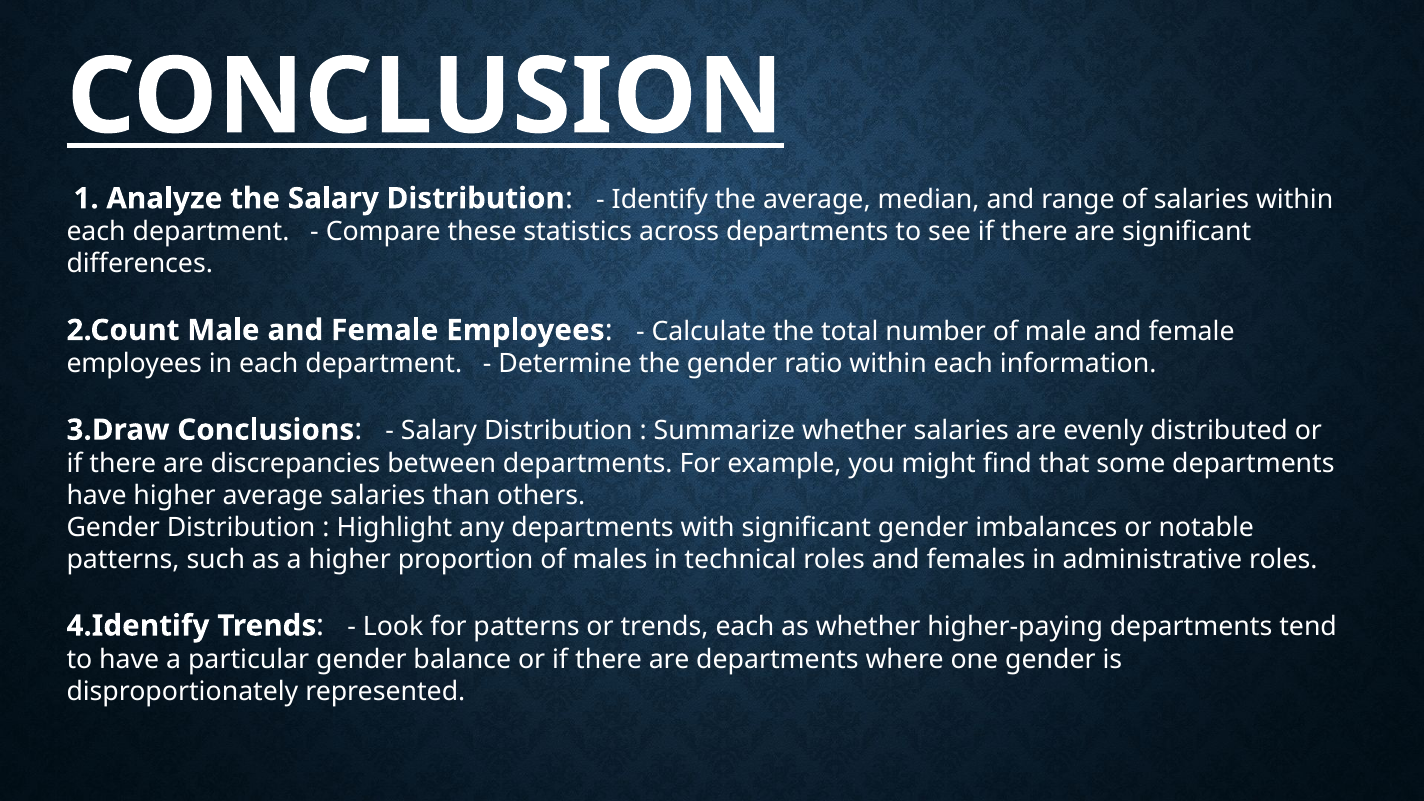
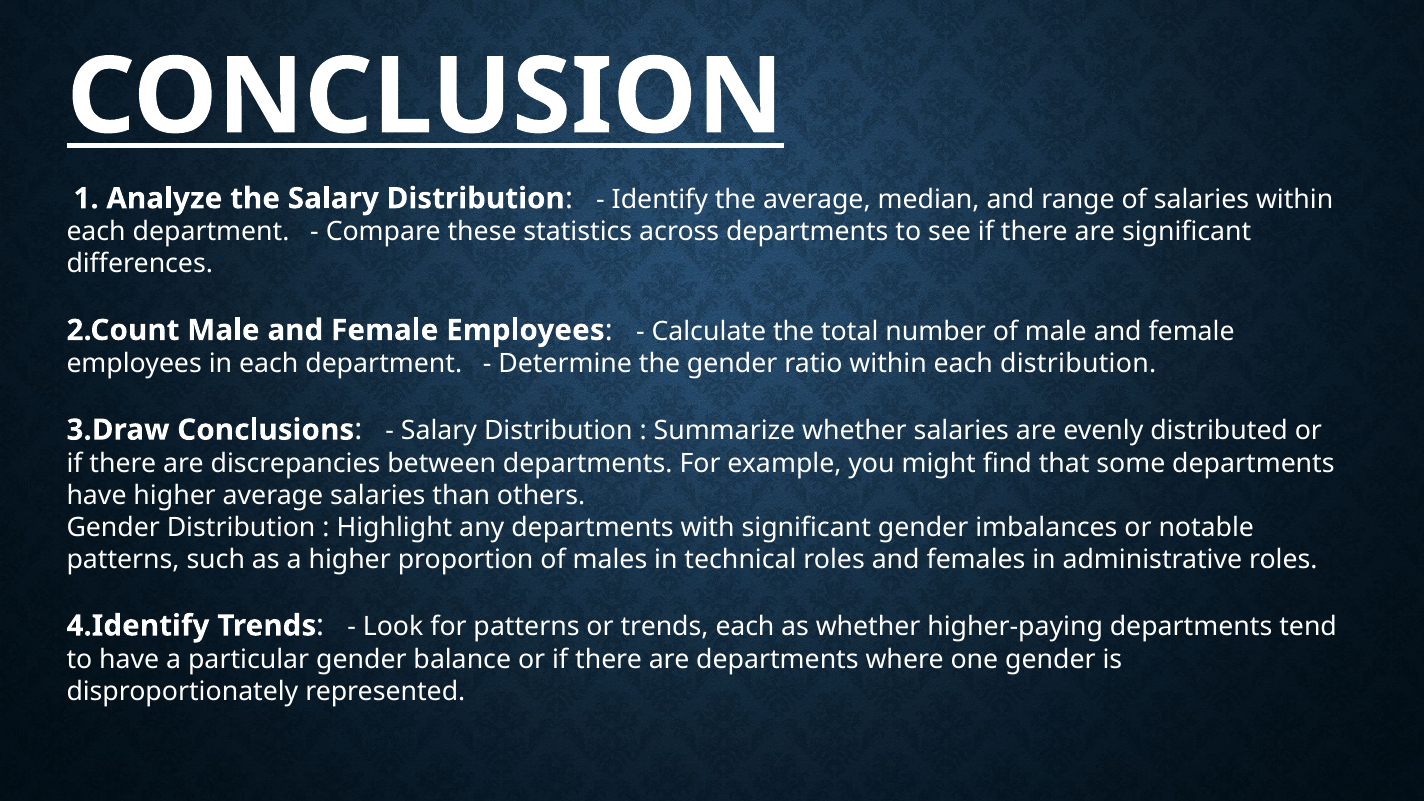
each information: information -> distribution
